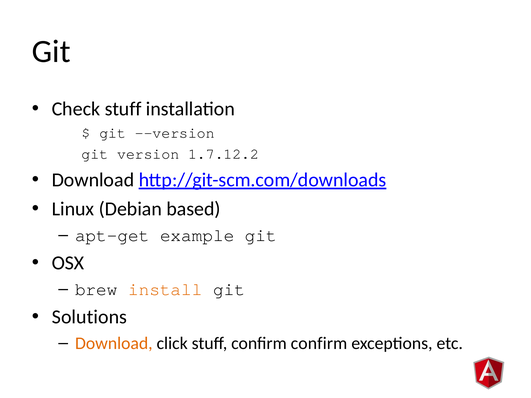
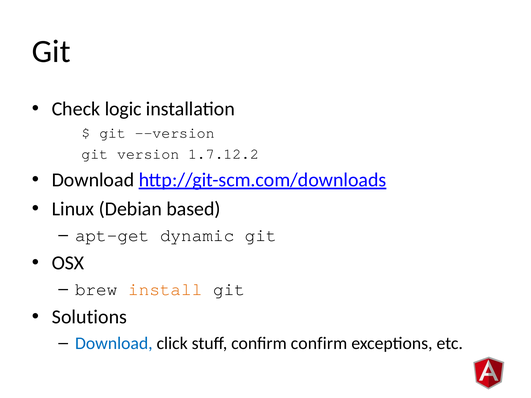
Check stuff: stuff -> logic
example: example -> dynamic
Download at (114, 344) colour: orange -> blue
